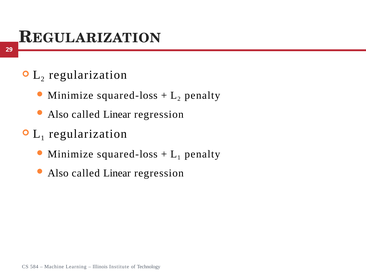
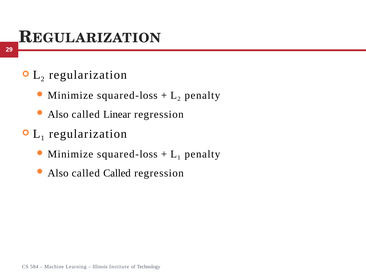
Linear at (117, 173): Linear -> Called
